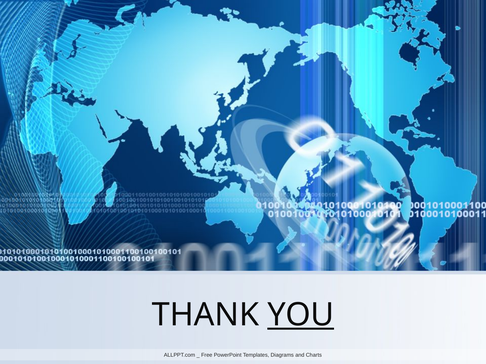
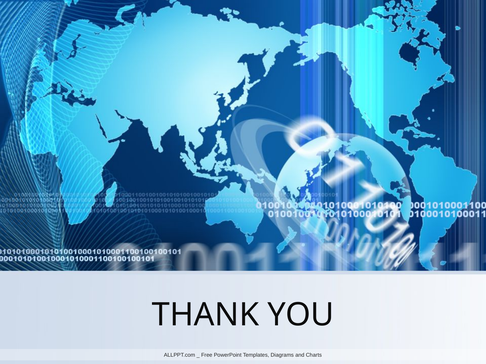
YOU underline: present -> none
